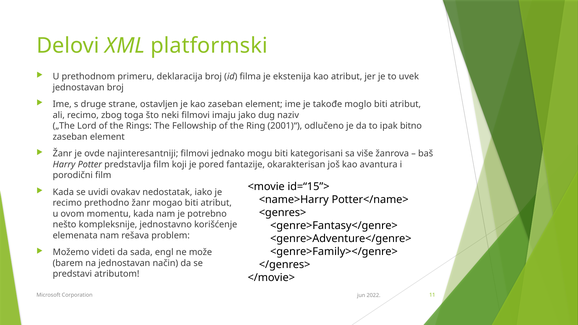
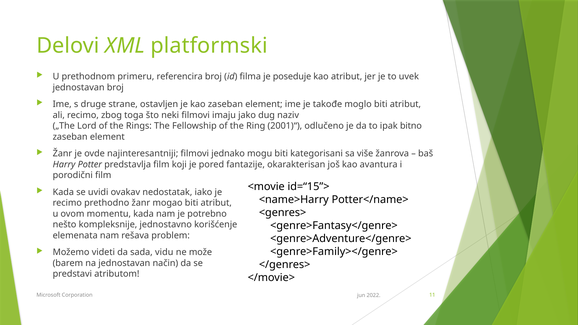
deklaracija: deklaracija -> referencira
ekstenija: ekstenija -> poseduje
engl: engl -> vidu
